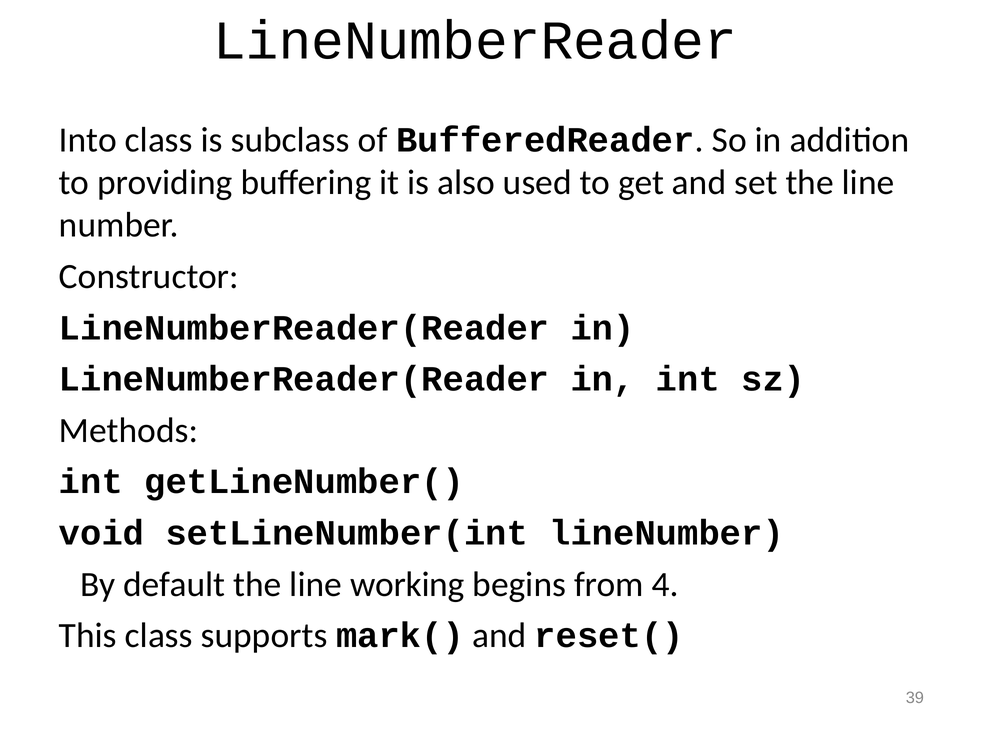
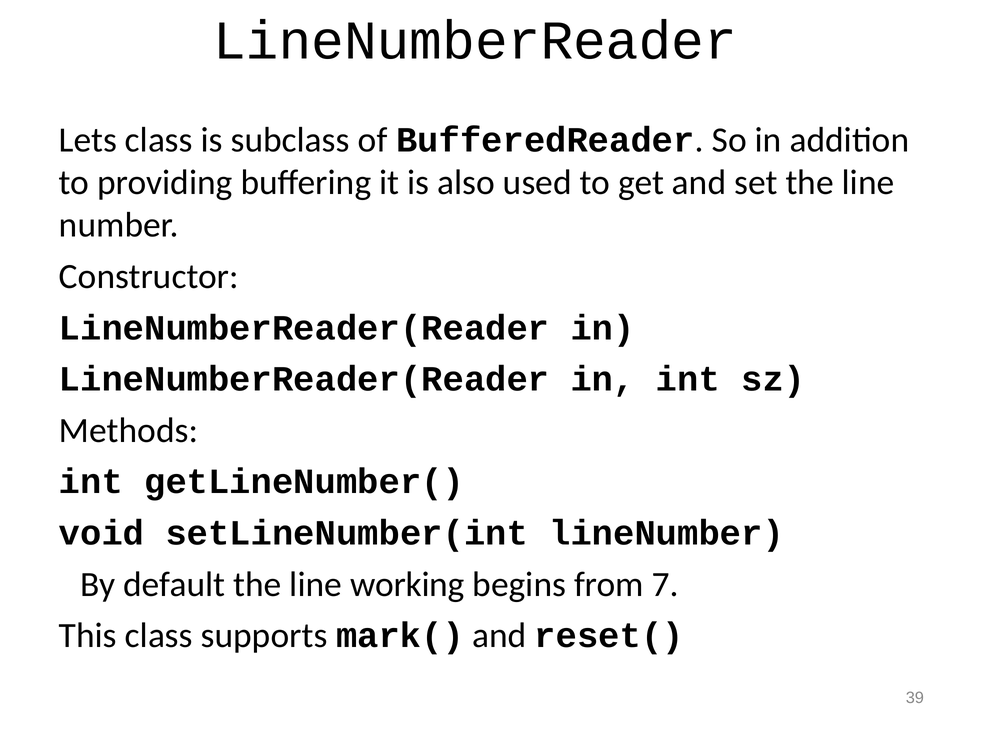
Into: Into -> Lets
4: 4 -> 7
